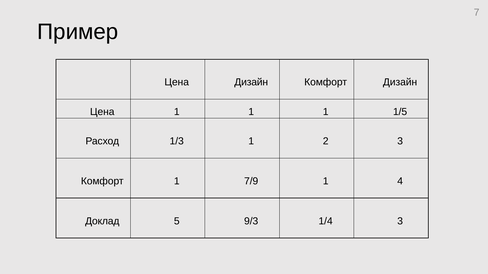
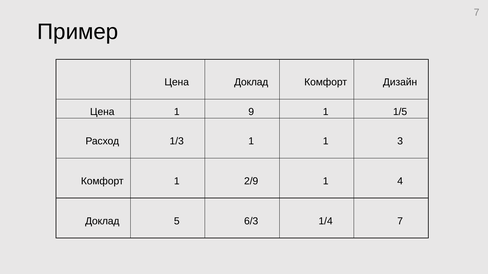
Цена Дизайн: Дизайн -> Доклад
Цена 1 1: 1 -> 9
1 2: 2 -> 1
7/9: 7/9 -> 2/9
9/3: 9/3 -> 6/3
1/4 3: 3 -> 7
